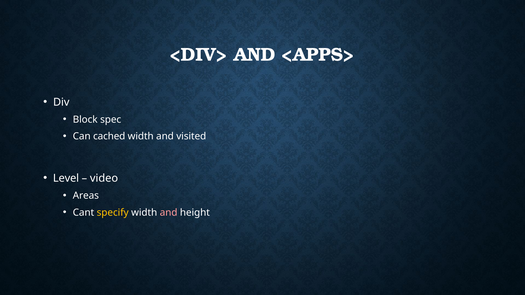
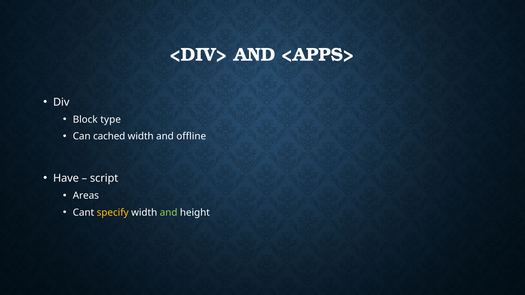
spec: spec -> type
visited: visited -> offline
Level: Level -> Have
video: video -> script
and at (169, 213) colour: pink -> light green
